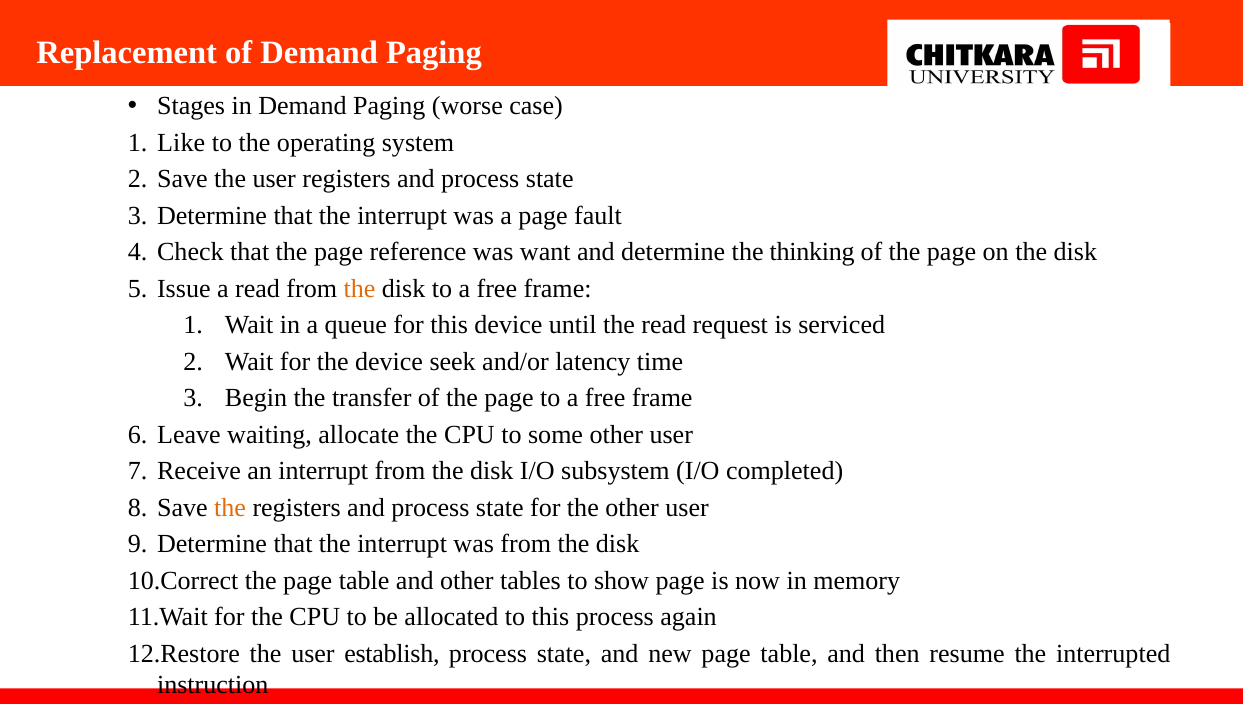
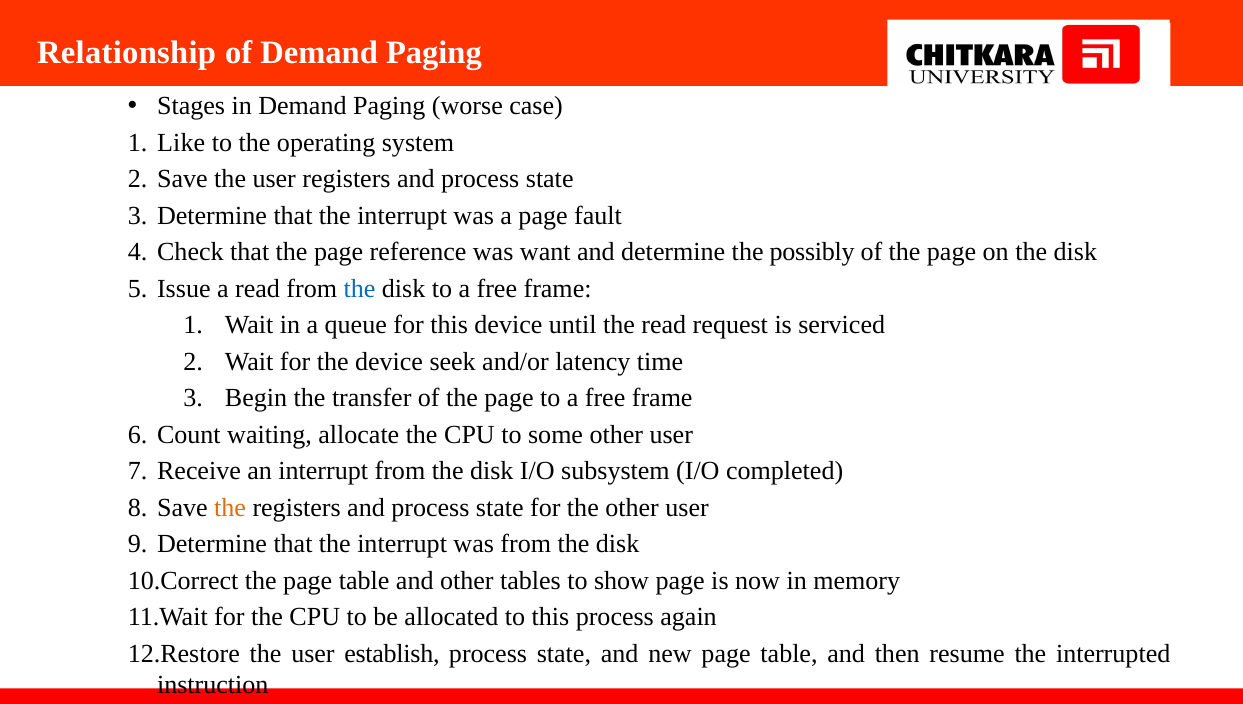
Replacement: Replacement -> Relationship
thinking: thinking -> possibly
the at (360, 288) colour: orange -> blue
Leave: Leave -> Count
